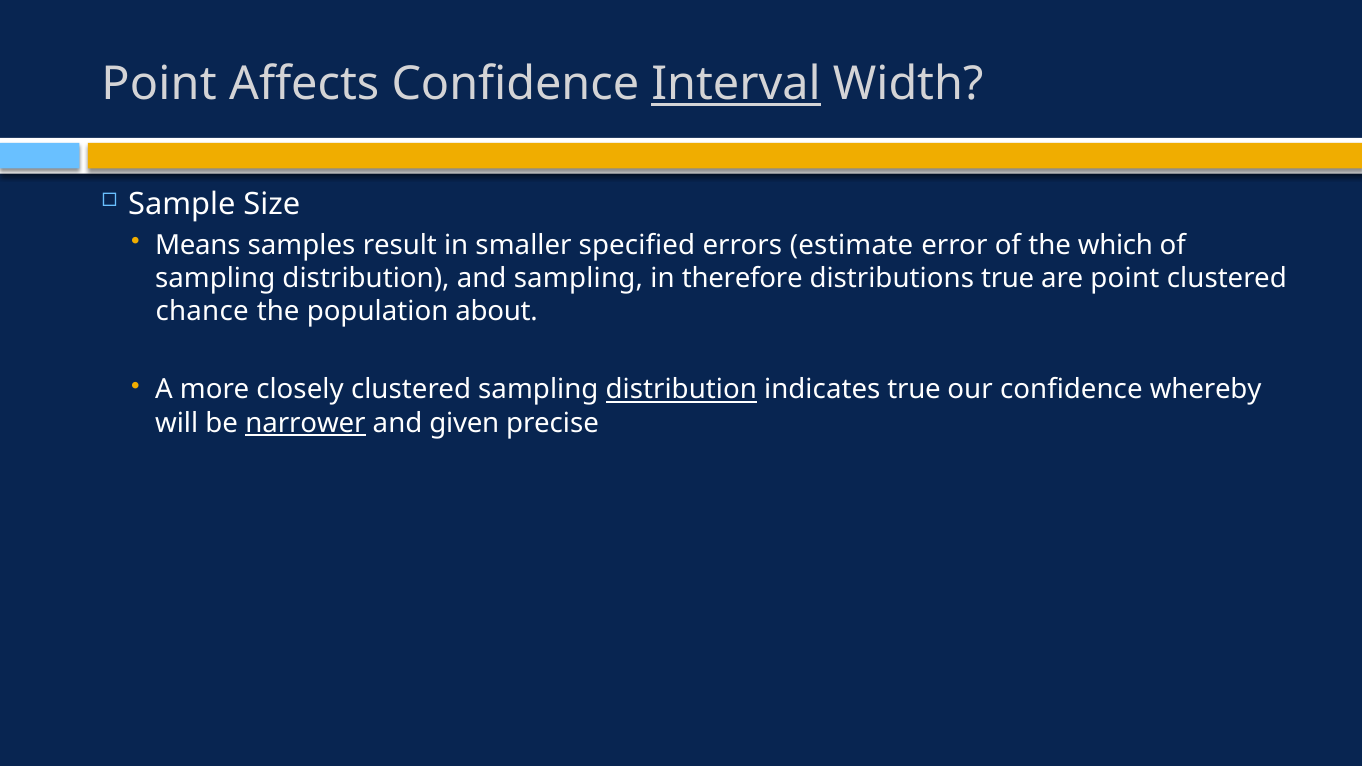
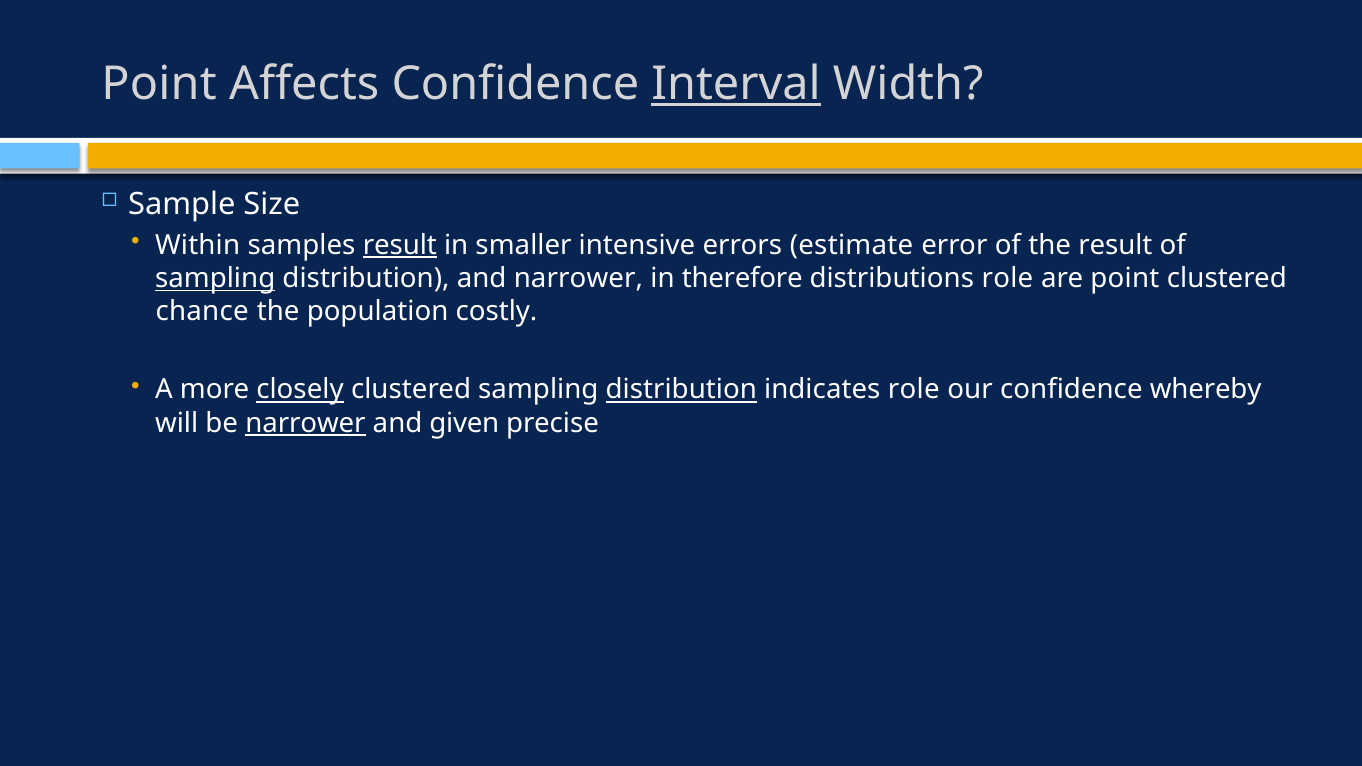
Means: Means -> Within
result at (400, 245) underline: none -> present
specified: specified -> intensive
the which: which -> result
sampling at (215, 278) underline: none -> present
and sampling: sampling -> narrower
distributions true: true -> role
about: about -> costly
closely underline: none -> present
indicates true: true -> role
